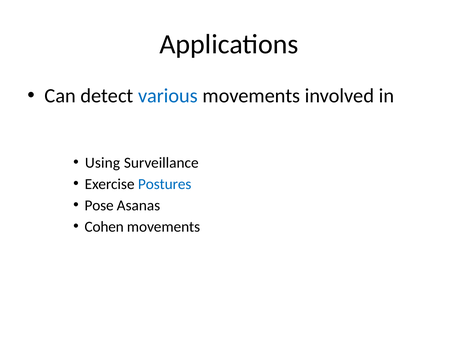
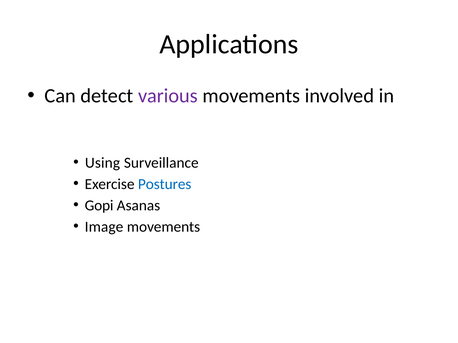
various colour: blue -> purple
Pose: Pose -> Gopi
Cohen: Cohen -> Image
